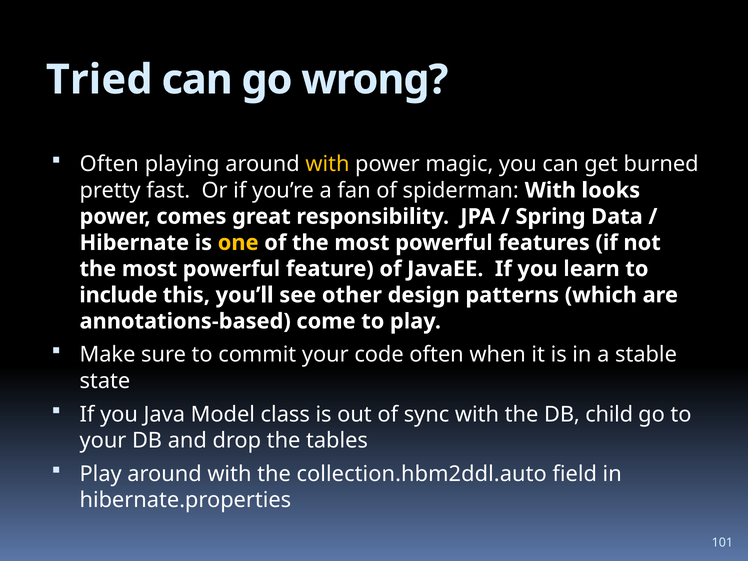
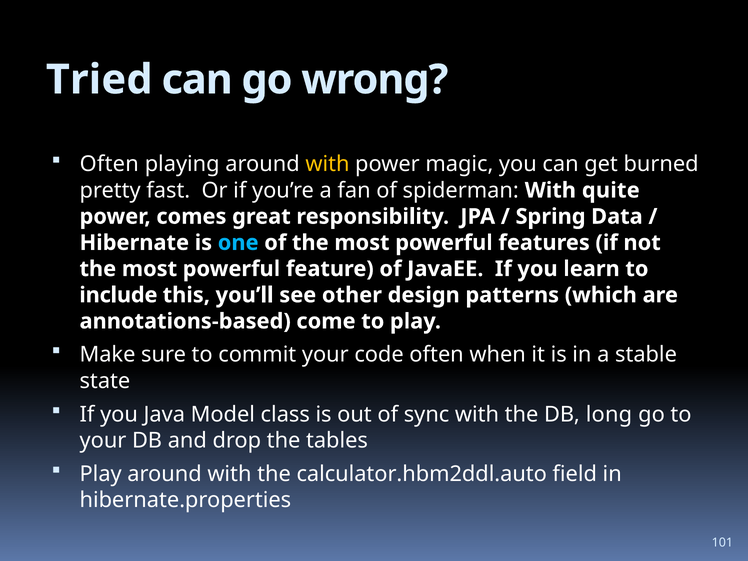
looks: looks -> quite
one colour: yellow -> light blue
child: child -> long
collection.hbm2ddl.auto: collection.hbm2ddl.auto -> calculator.hbm2ddl.auto
